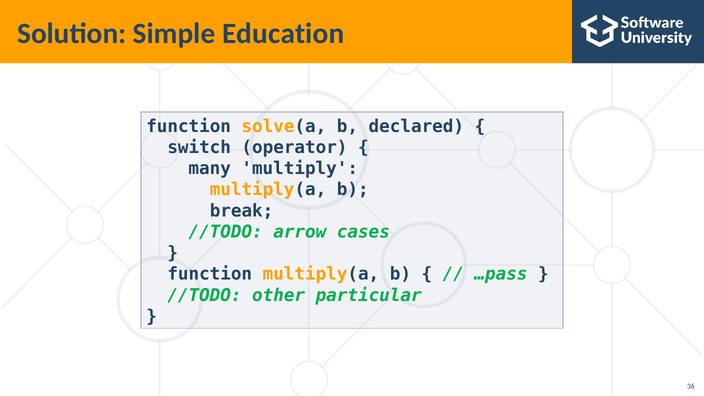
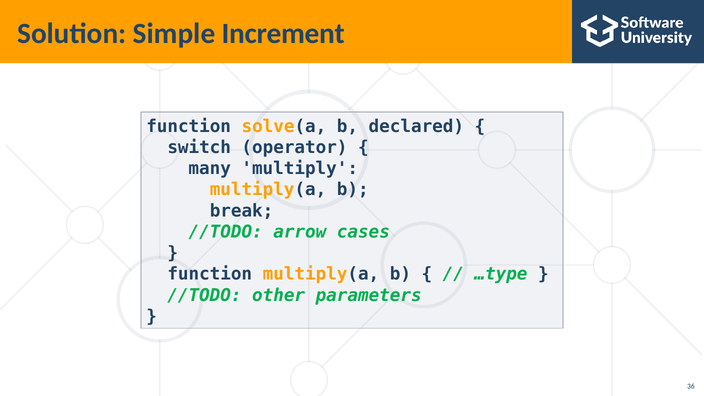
Education: Education -> Increment
…pass: …pass -> …type
particular: particular -> parameters
